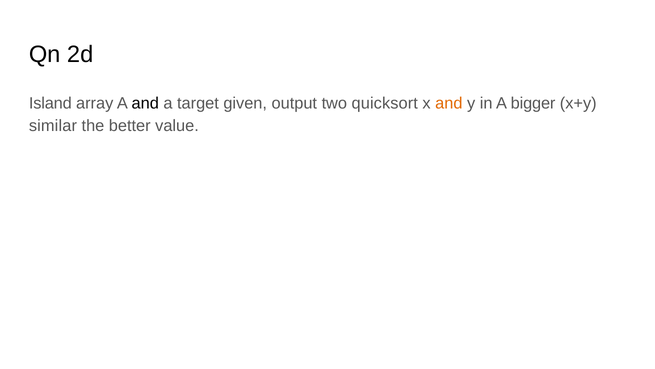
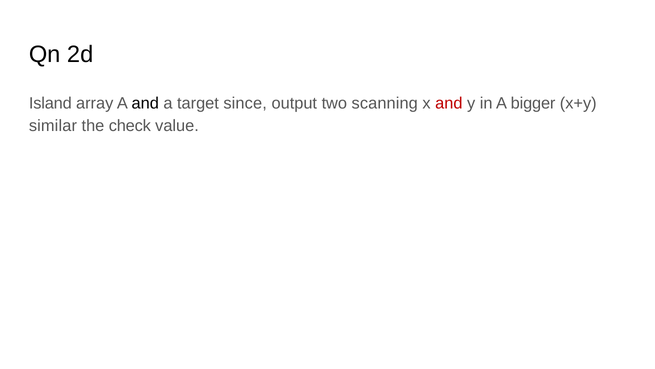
given: given -> since
quicksort: quicksort -> scanning
and at (449, 103) colour: orange -> red
better: better -> check
